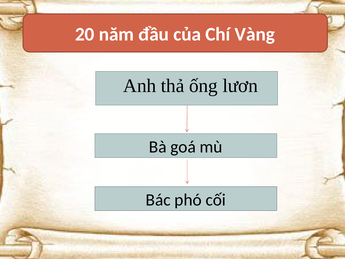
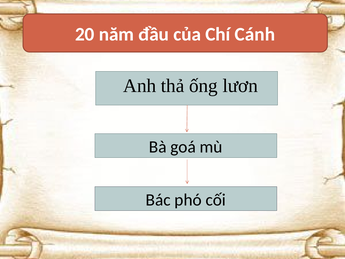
Vàng: Vàng -> Cánh
